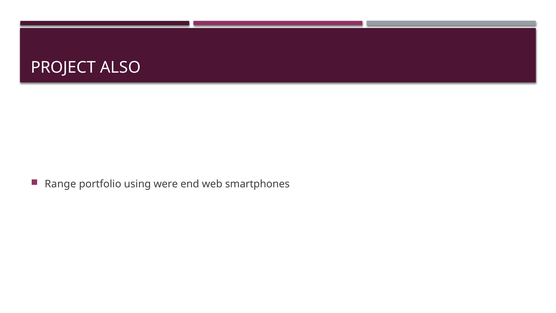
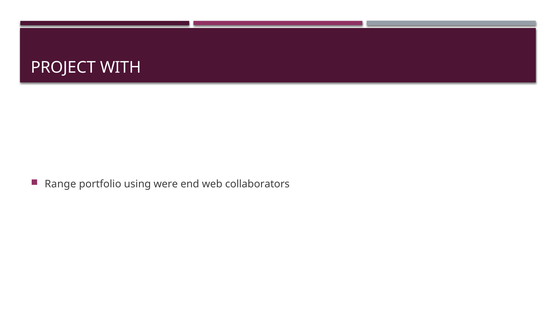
ALSO: ALSO -> WITH
smartphones: smartphones -> collaborators
